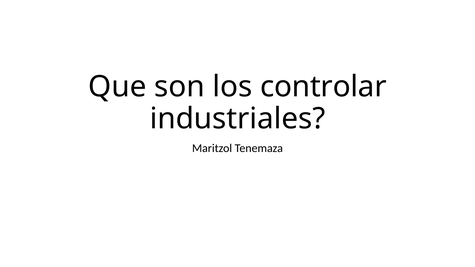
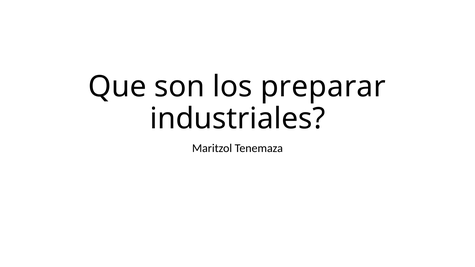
controlar: controlar -> preparar
